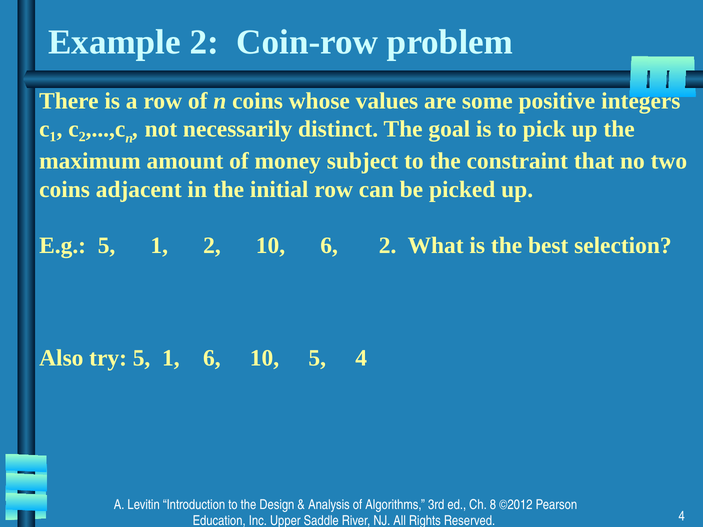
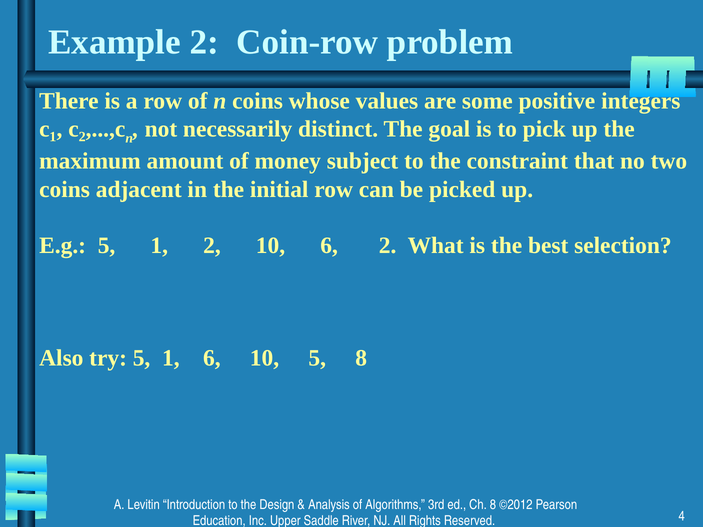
5 4: 4 -> 8
